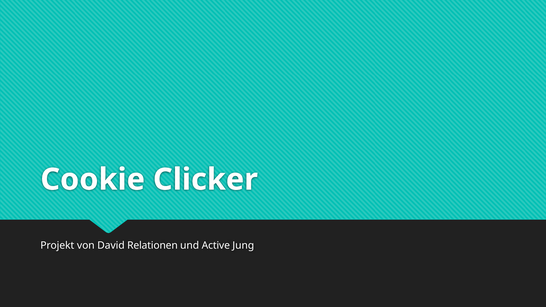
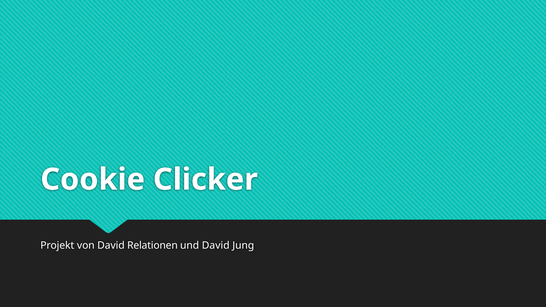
und Active: Active -> David
